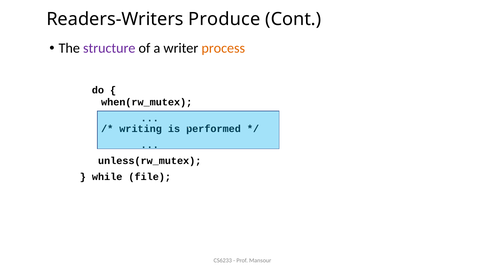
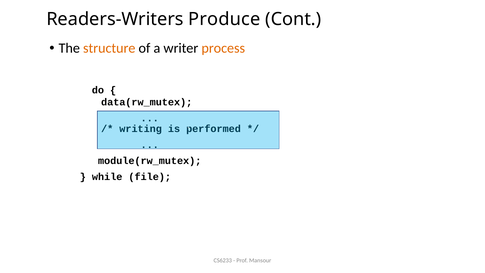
structure colour: purple -> orange
when(rw_mutex: when(rw_mutex -> data(rw_mutex
unless(rw_mutex: unless(rw_mutex -> module(rw_mutex
